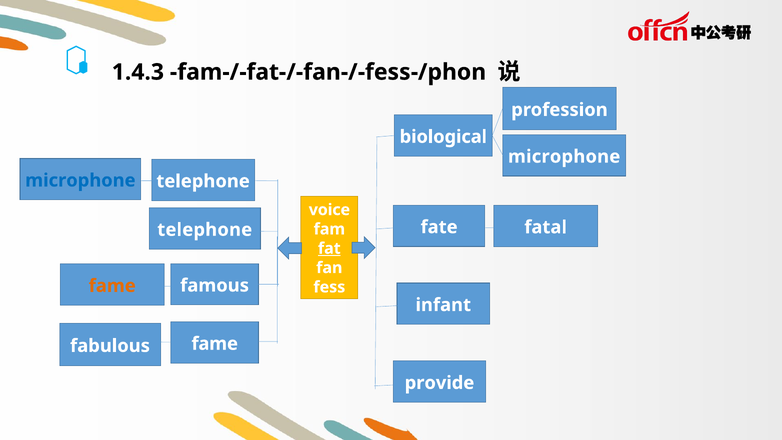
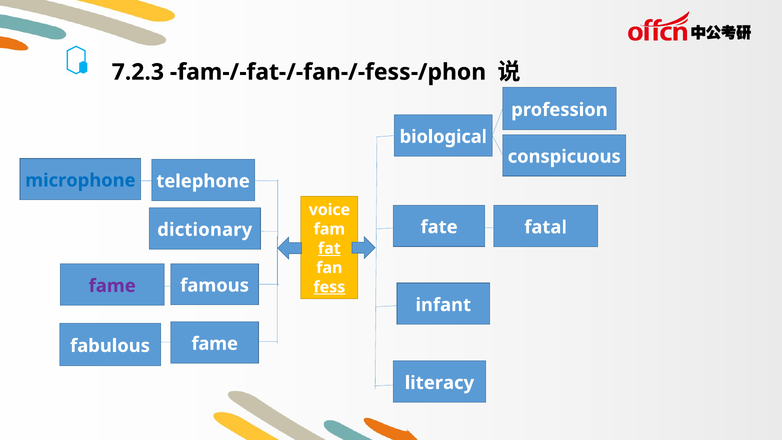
1.4.3: 1.4.3 -> 7.2.3
microphone at (564, 157): microphone -> conspicuous
telephone at (205, 230): telephone -> dictionary
fame at (112, 286) colour: orange -> purple
fess underline: none -> present
provide: provide -> literacy
